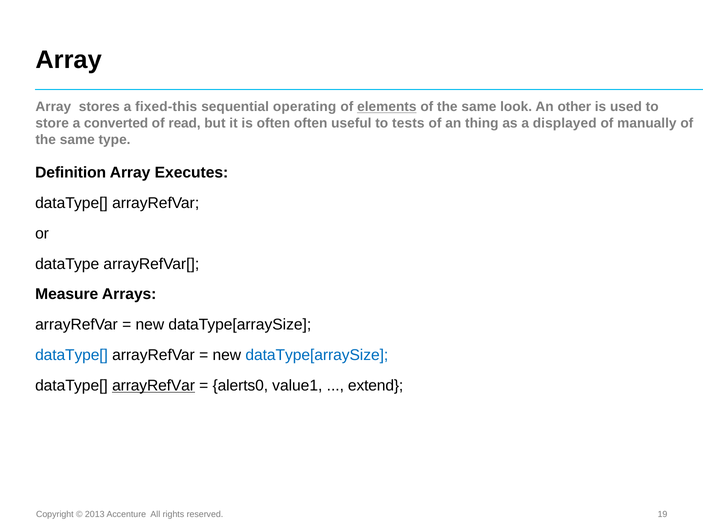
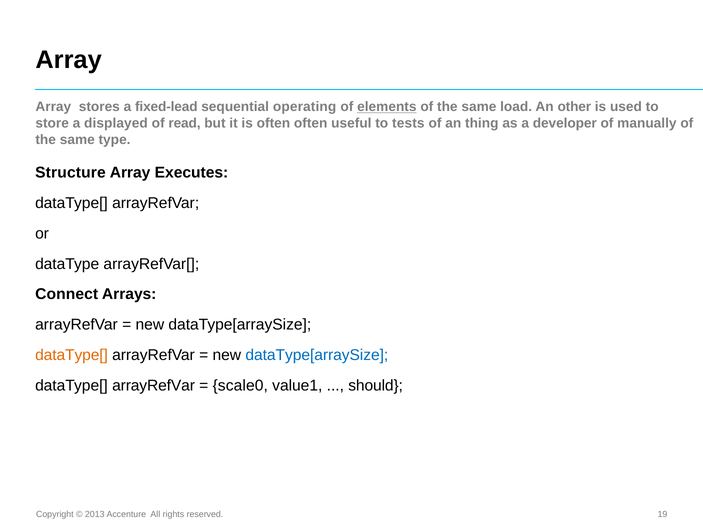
fixed-this: fixed-this -> fixed-lead
look: look -> load
converted: converted -> displayed
displayed: displayed -> developer
Definition: Definition -> Structure
Measure: Measure -> Connect
dataType[ at (72, 355) colour: blue -> orange
arrayRefVar at (154, 386) underline: present -> none
alerts0: alerts0 -> scale0
extend: extend -> should
